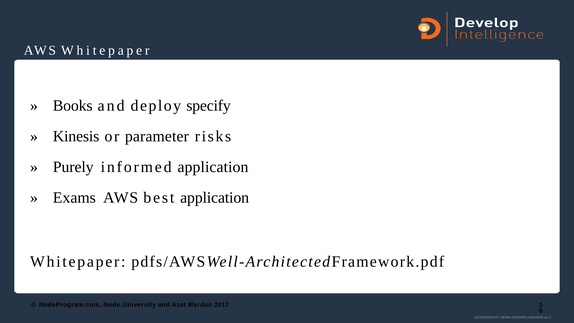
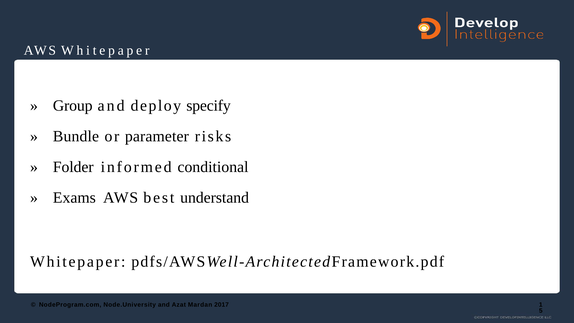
Books: Books -> Group
Kinesis: Kinesis -> Bundle
Purely: Purely -> Folder
informed application: application -> conditional
best application: application -> understand
